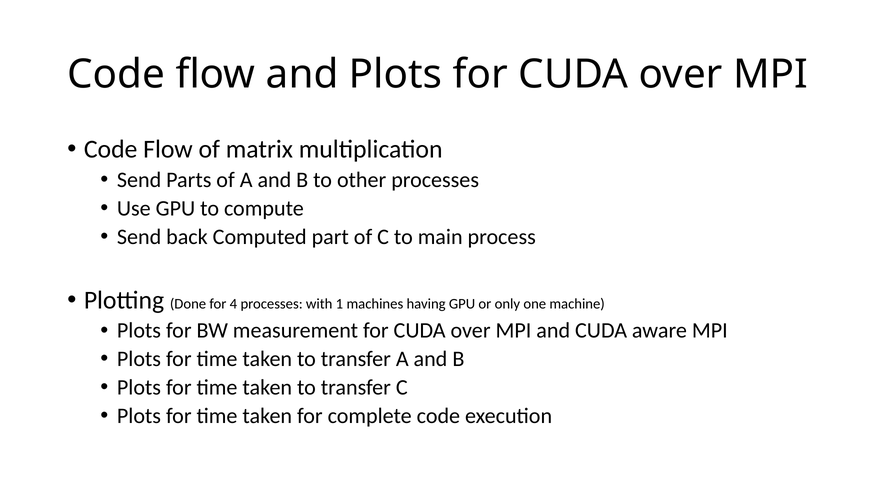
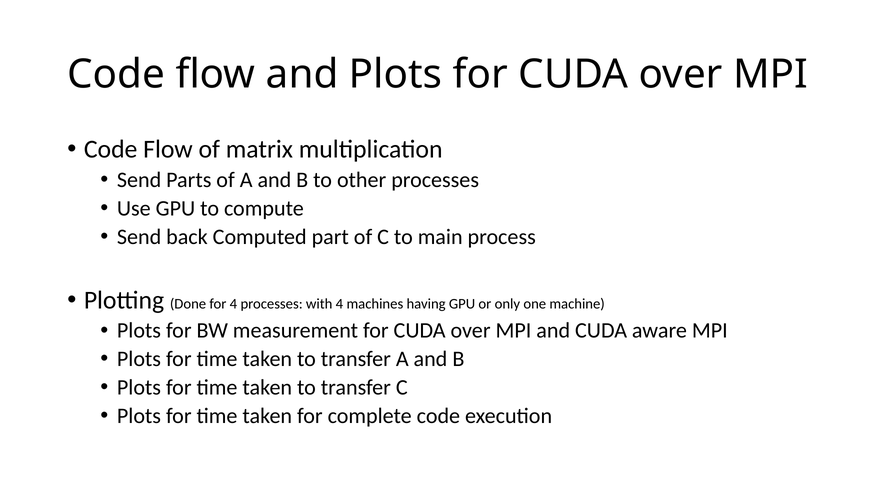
with 1: 1 -> 4
